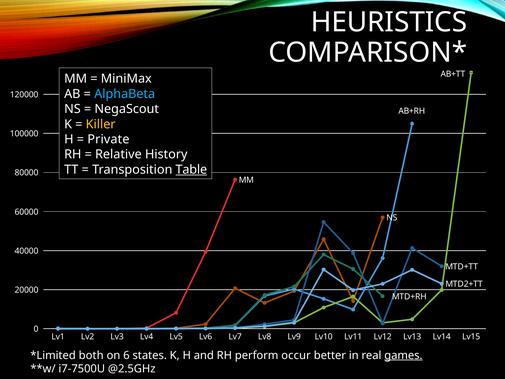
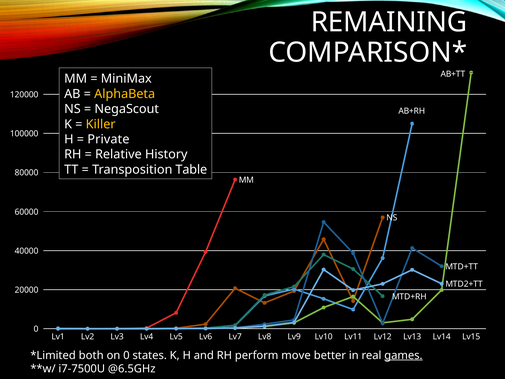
HEURISTICS: HEURISTICS -> REMAINING
AlphaBeta colour: light blue -> yellow
Table underline: present -> none
on 6: 6 -> 0
occur: occur -> move
@2.5GHz: @2.5GHz -> @6.5GHz
